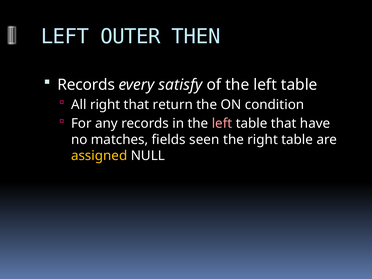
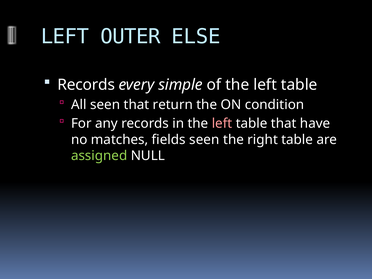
THEN: THEN -> ELSE
satisfy: satisfy -> simple
All right: right -> seen
assigned colour: yellow -> light green
